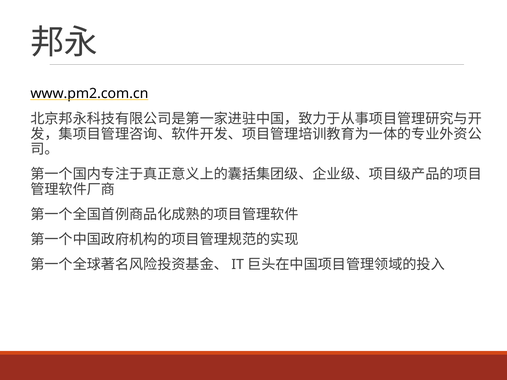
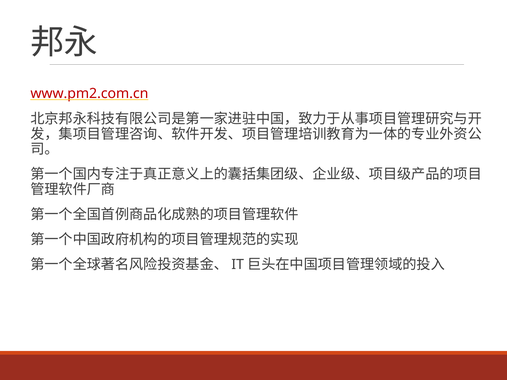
www.pm2.com.cn colour: black -> red
